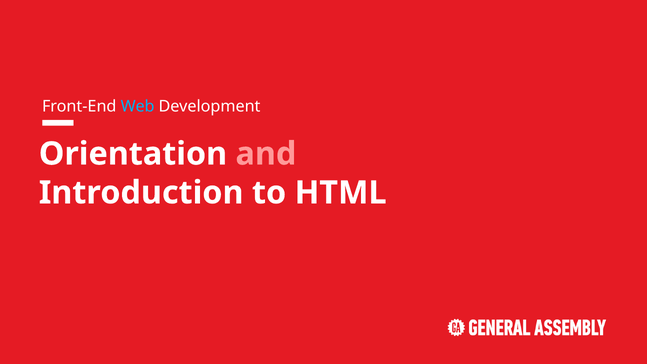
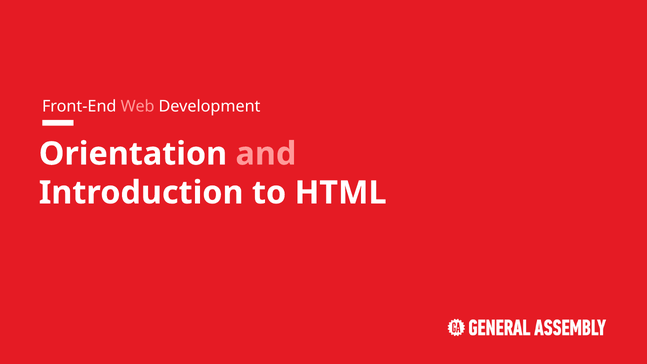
Web colour: light blue -> pink
